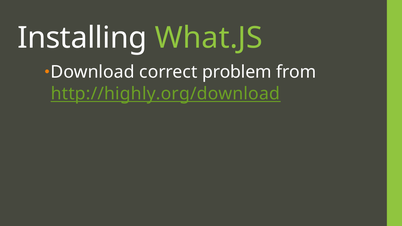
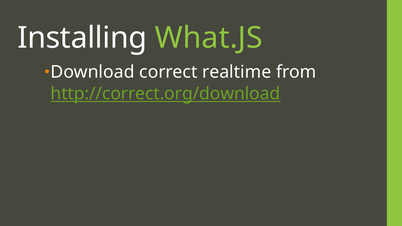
problem: problem -> realtime
http://highly.org/download: http://highly.org/download -> http://correct.org/download
